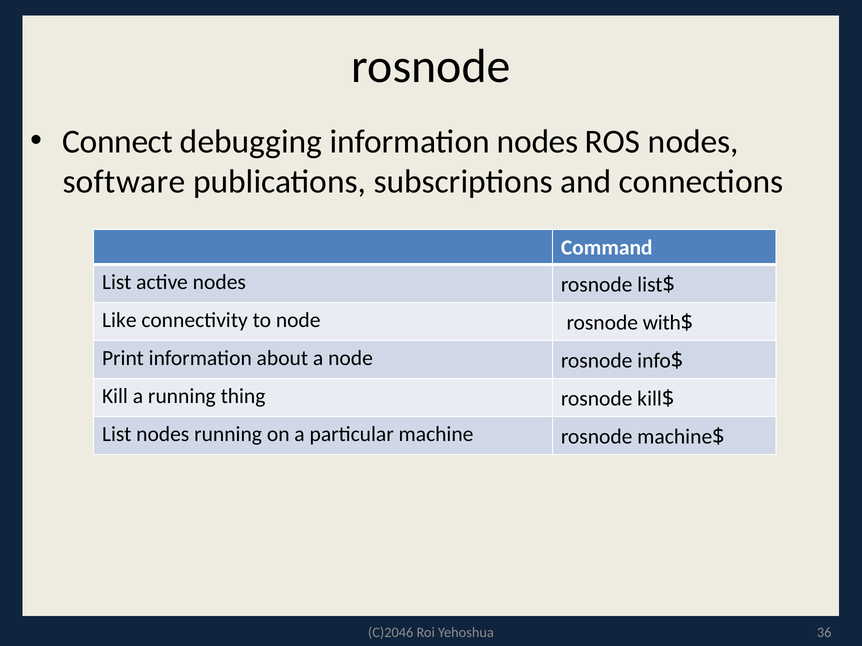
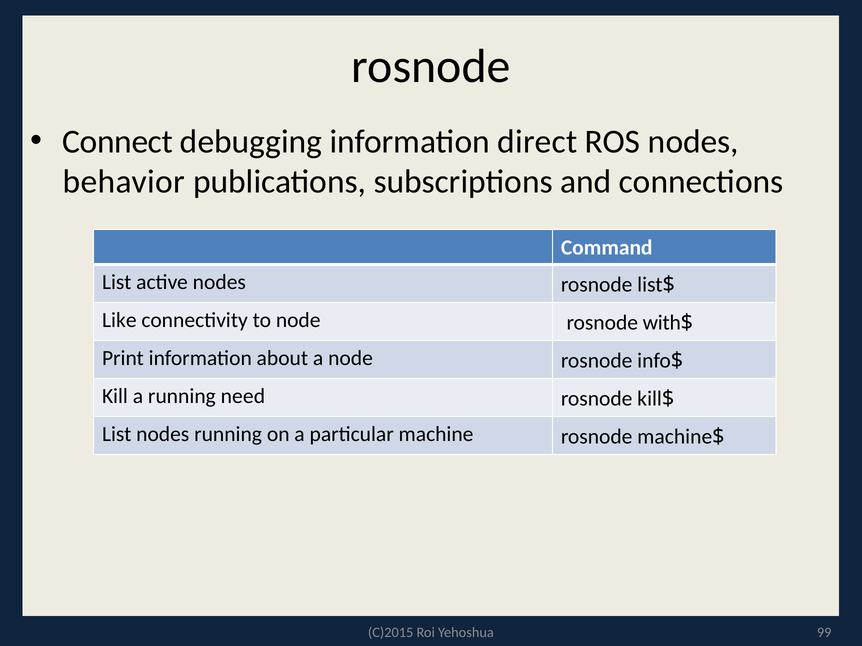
information nodes: nodes -> direct
software: software -> behavior
thing: thing -> need
C)2046: C)2046 -> C)2015
36: 36 -> 99
